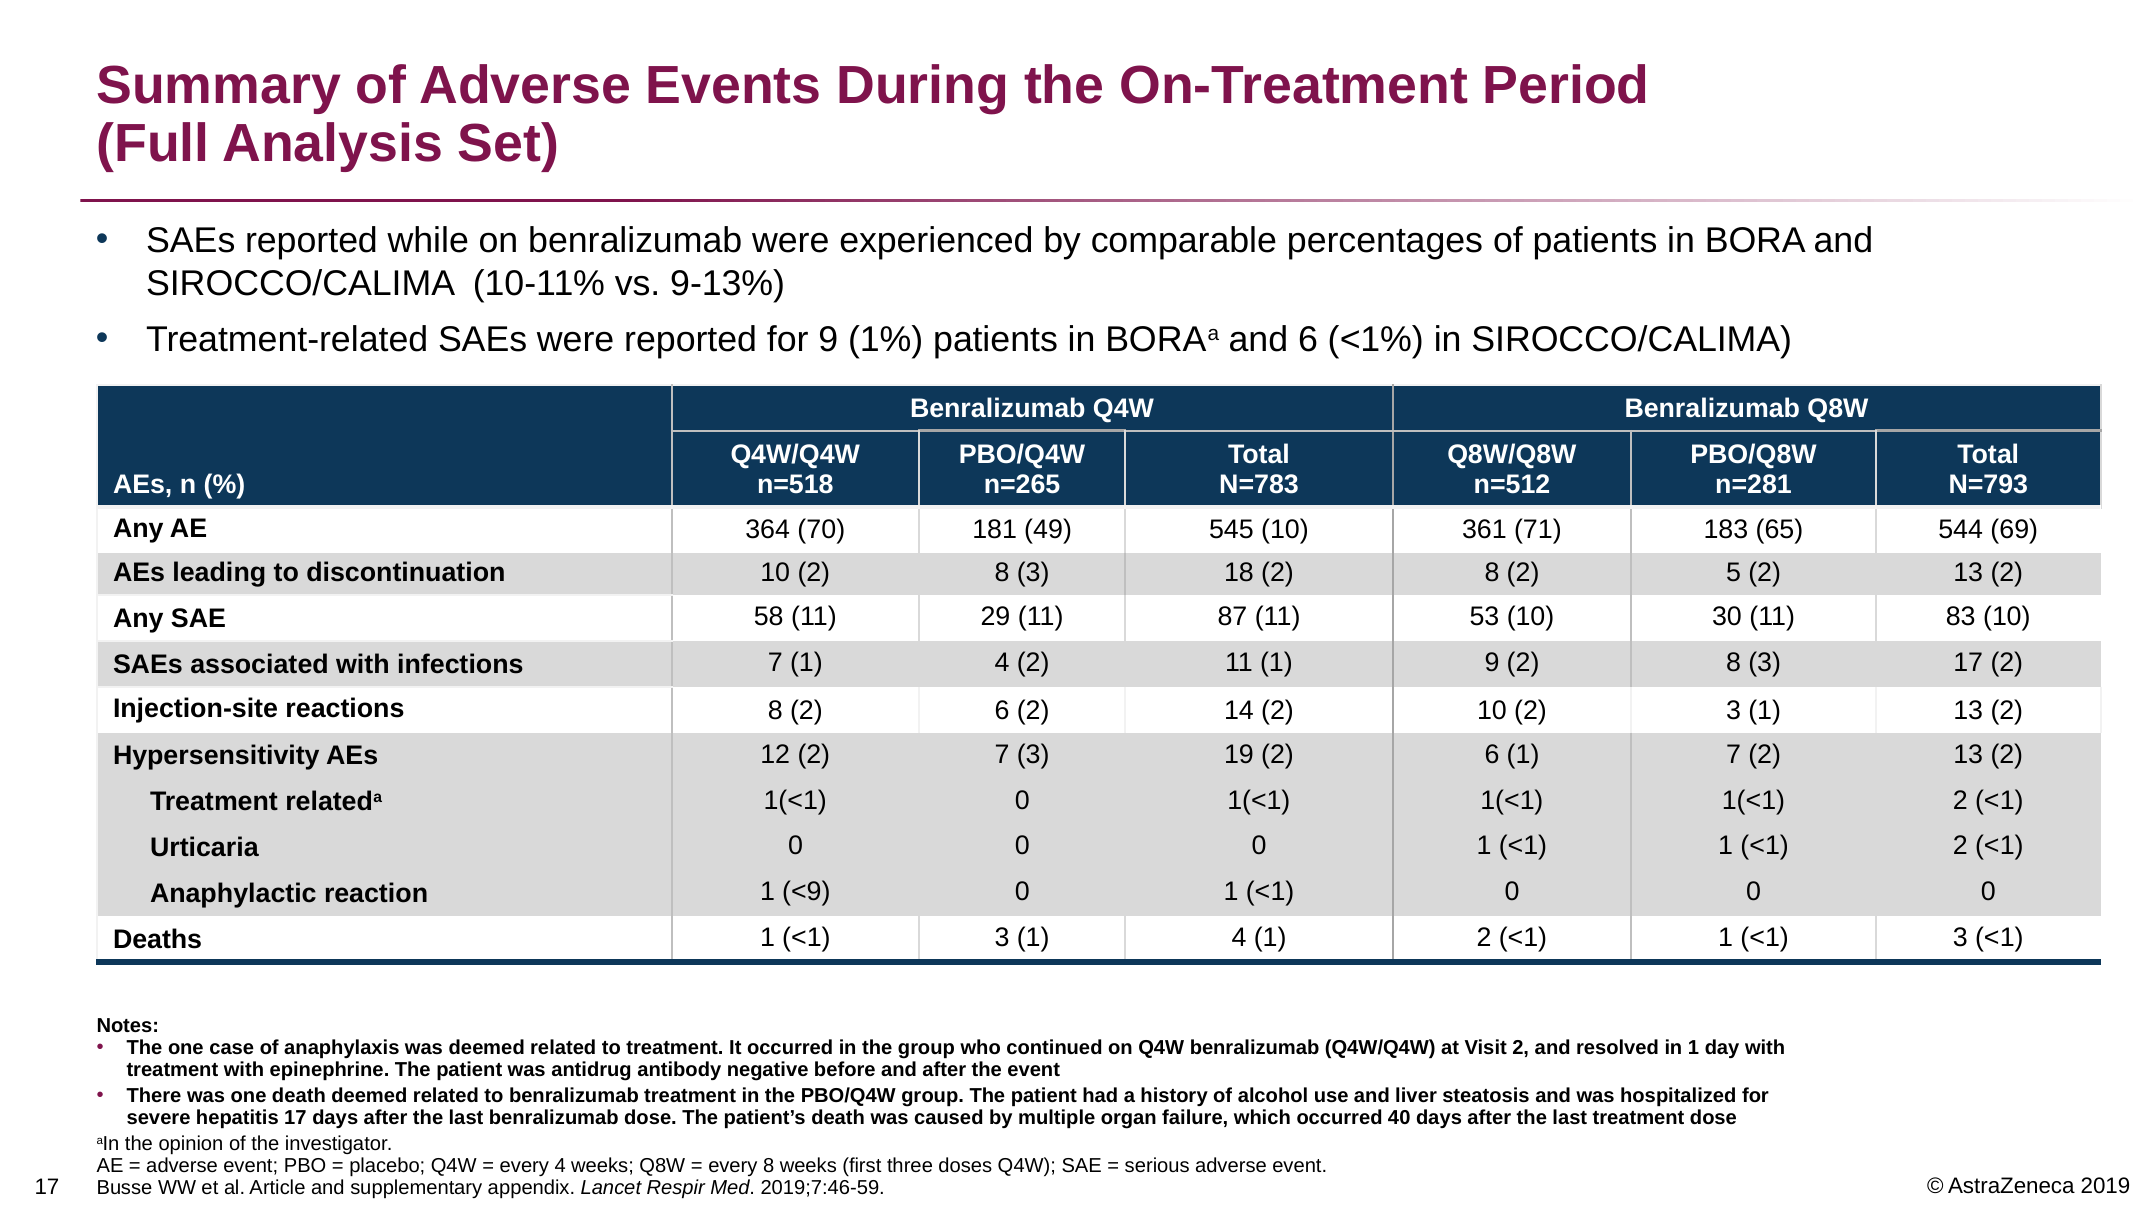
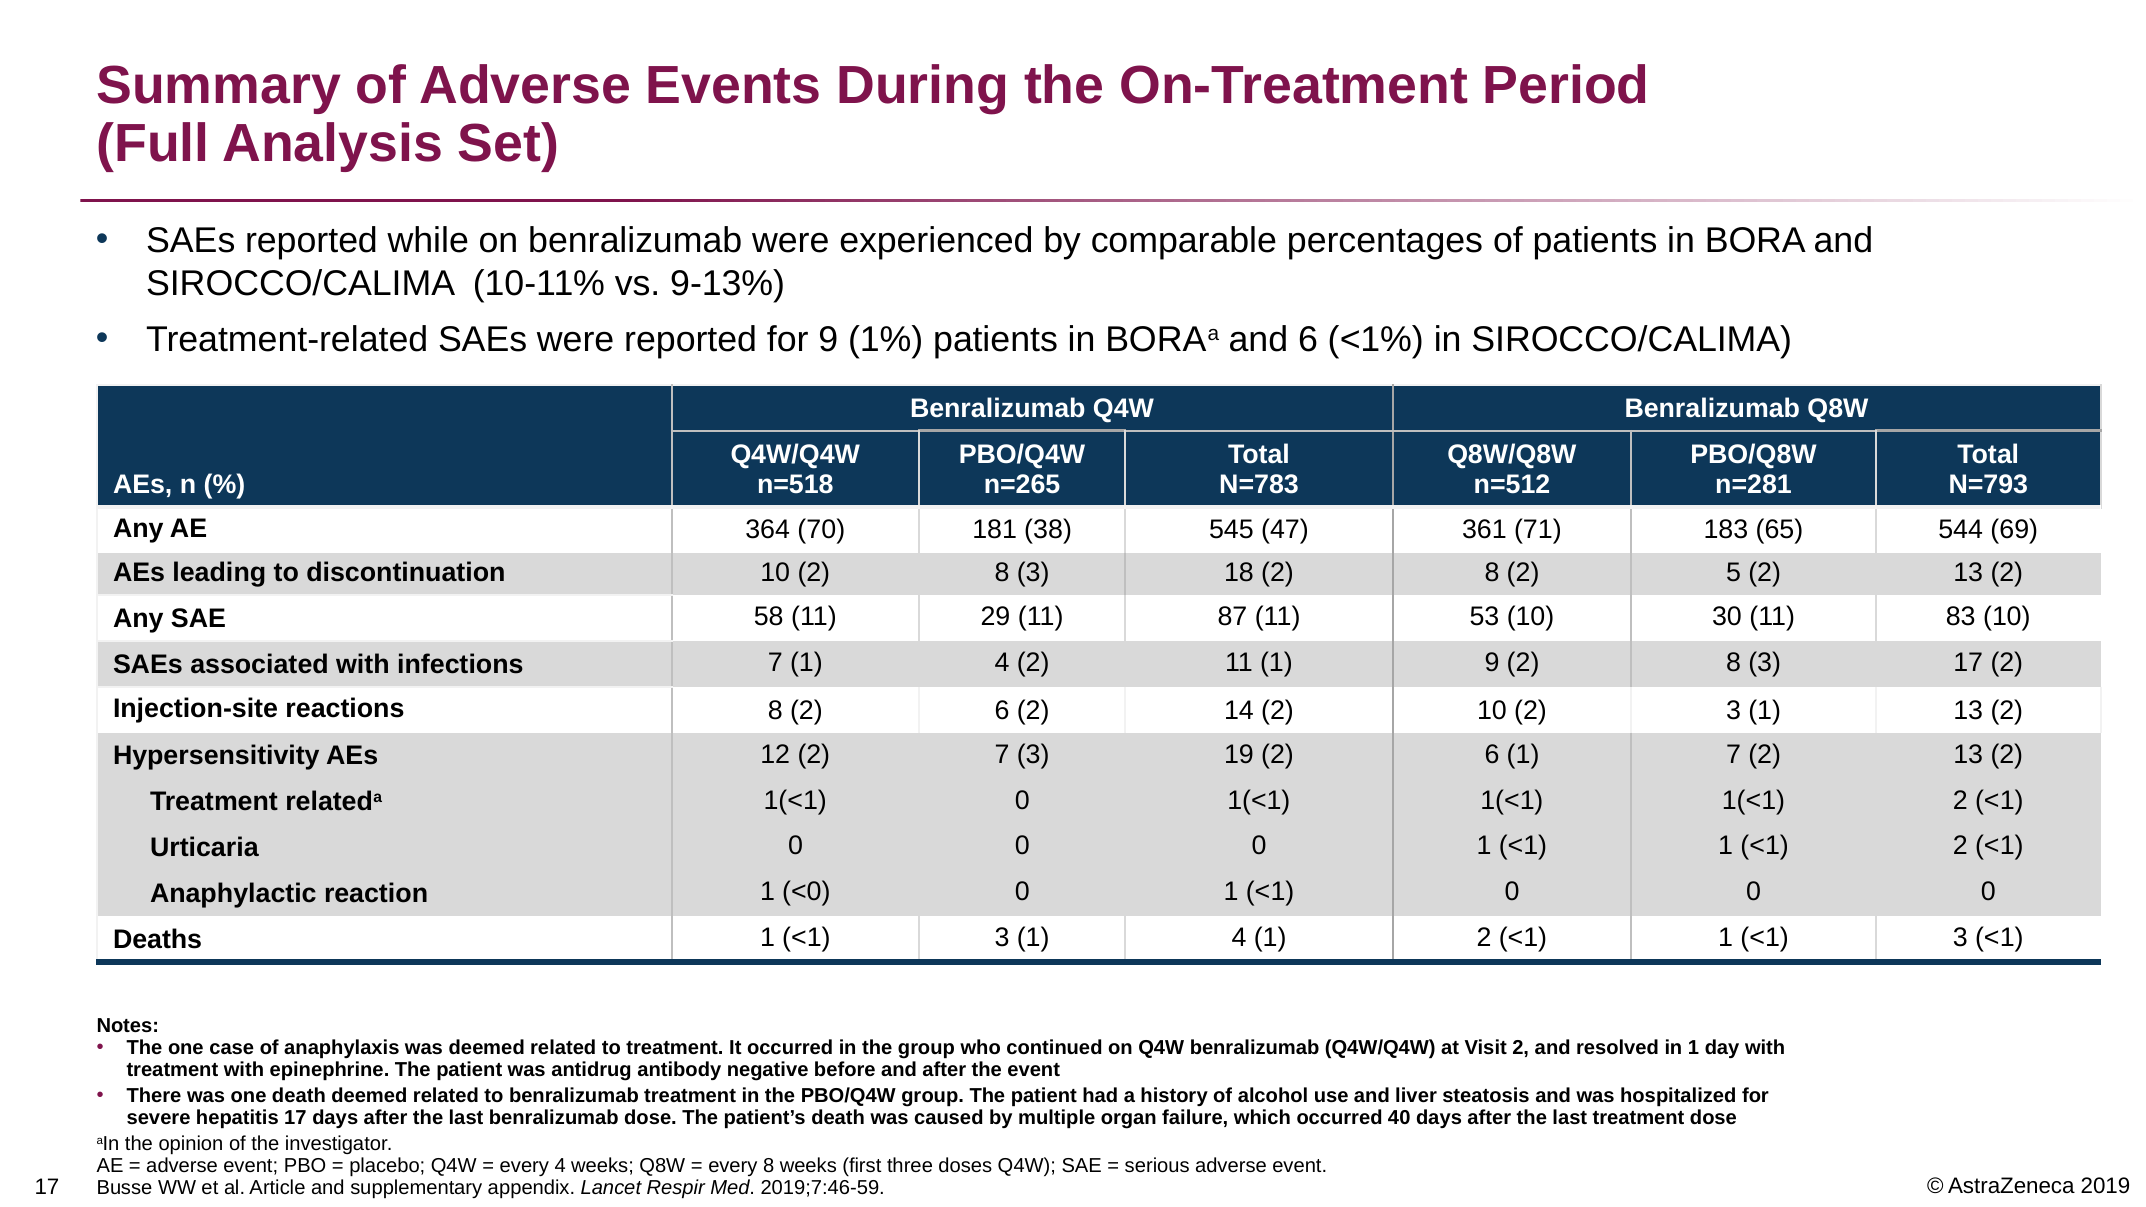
49: 49 -> 38
545 10: 10 -> 47
<9: <9 -> <0
